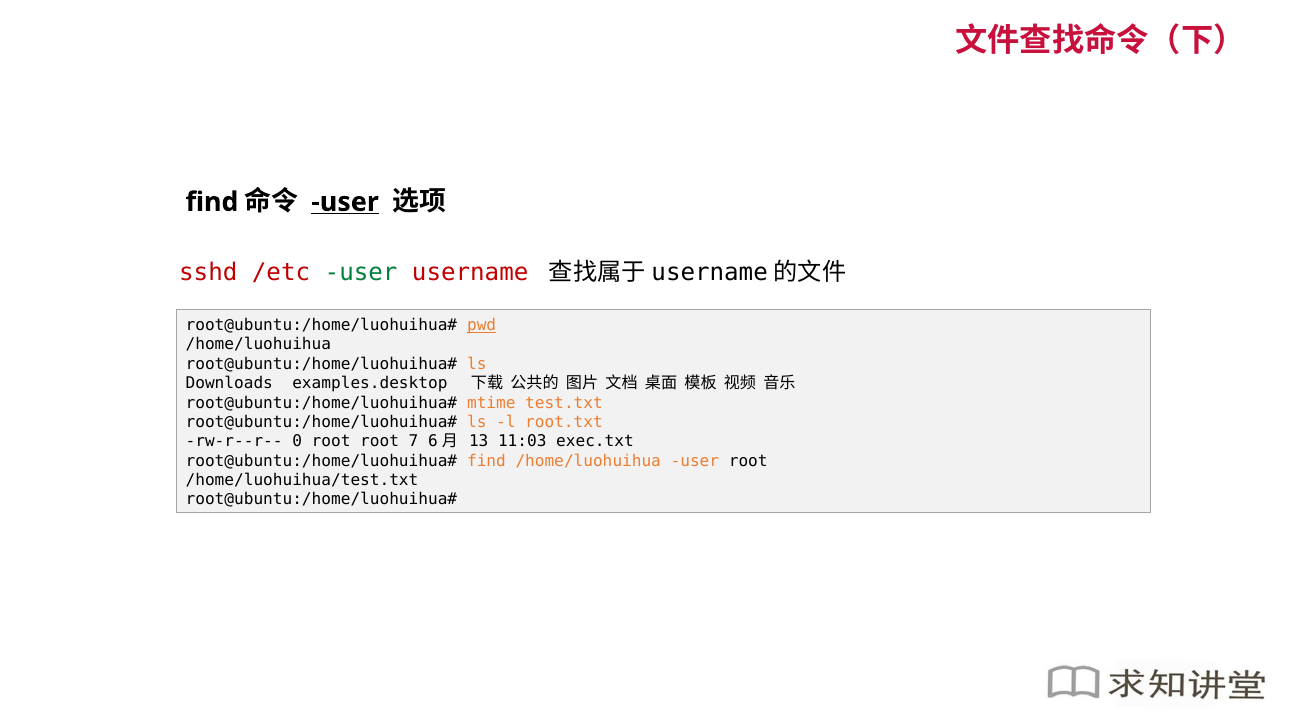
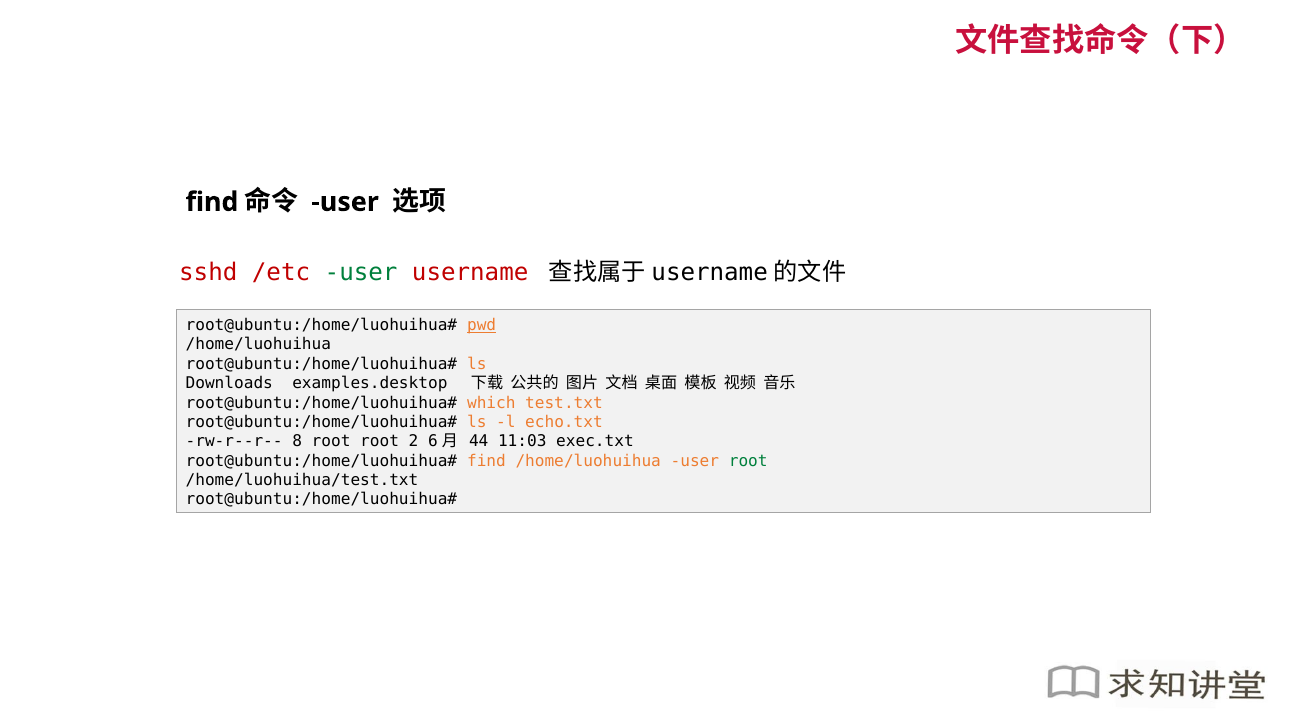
user at (345, 202) underline: present -> none
mtime: mtime -> which
root.txt: root.txt -> echo.txt
0: 0 -> 8
7: 7 -> 2
13: 13 -> 44
root at (748, 461) colour: black -> green
